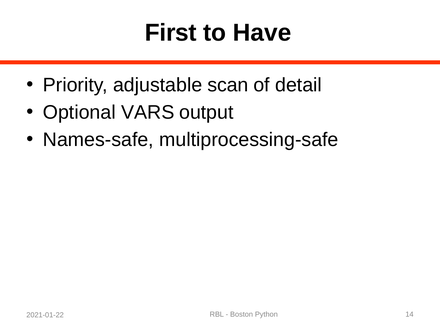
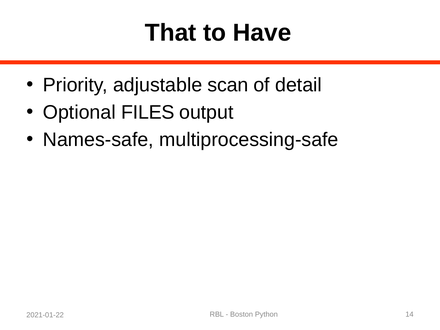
First: First -> That
VARS: VARS -> FILES
